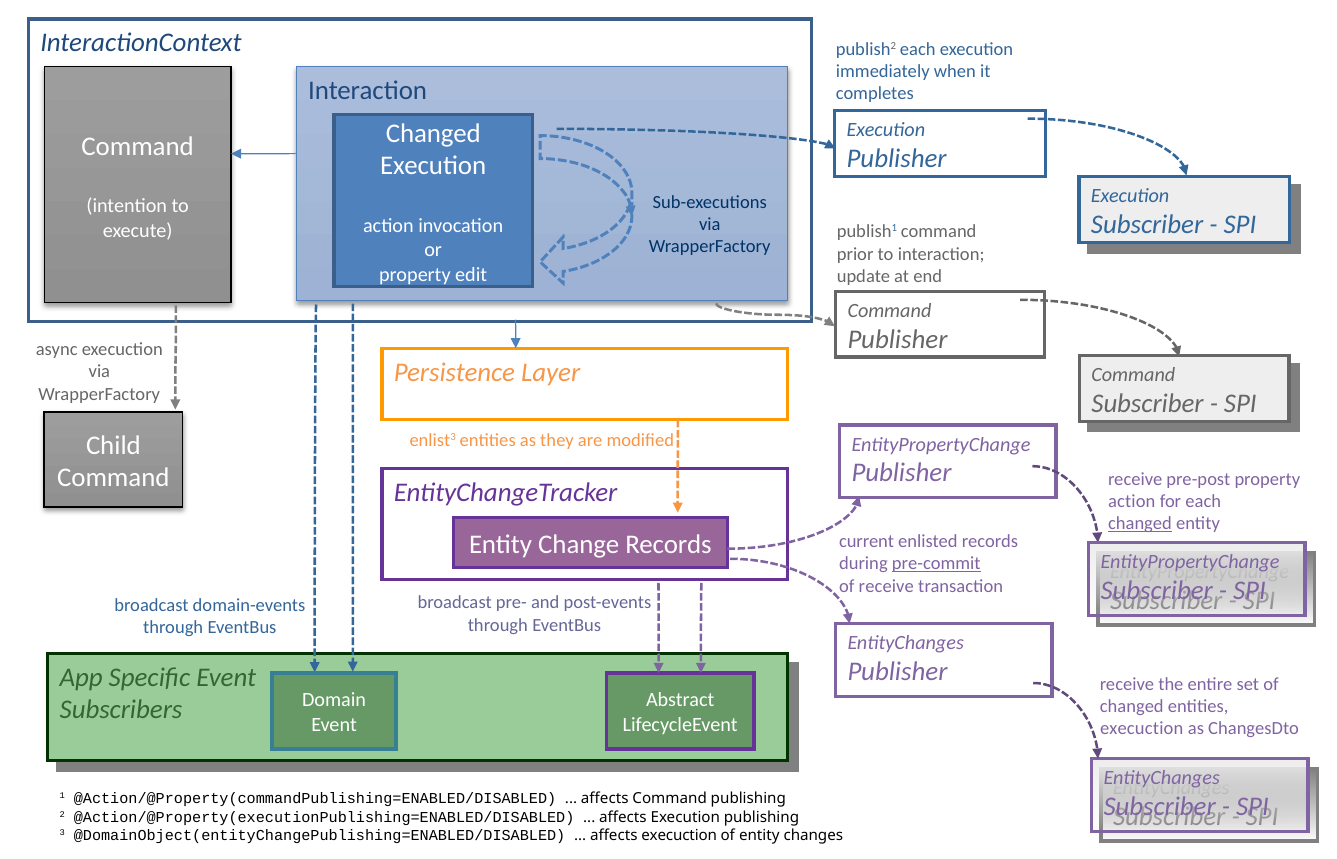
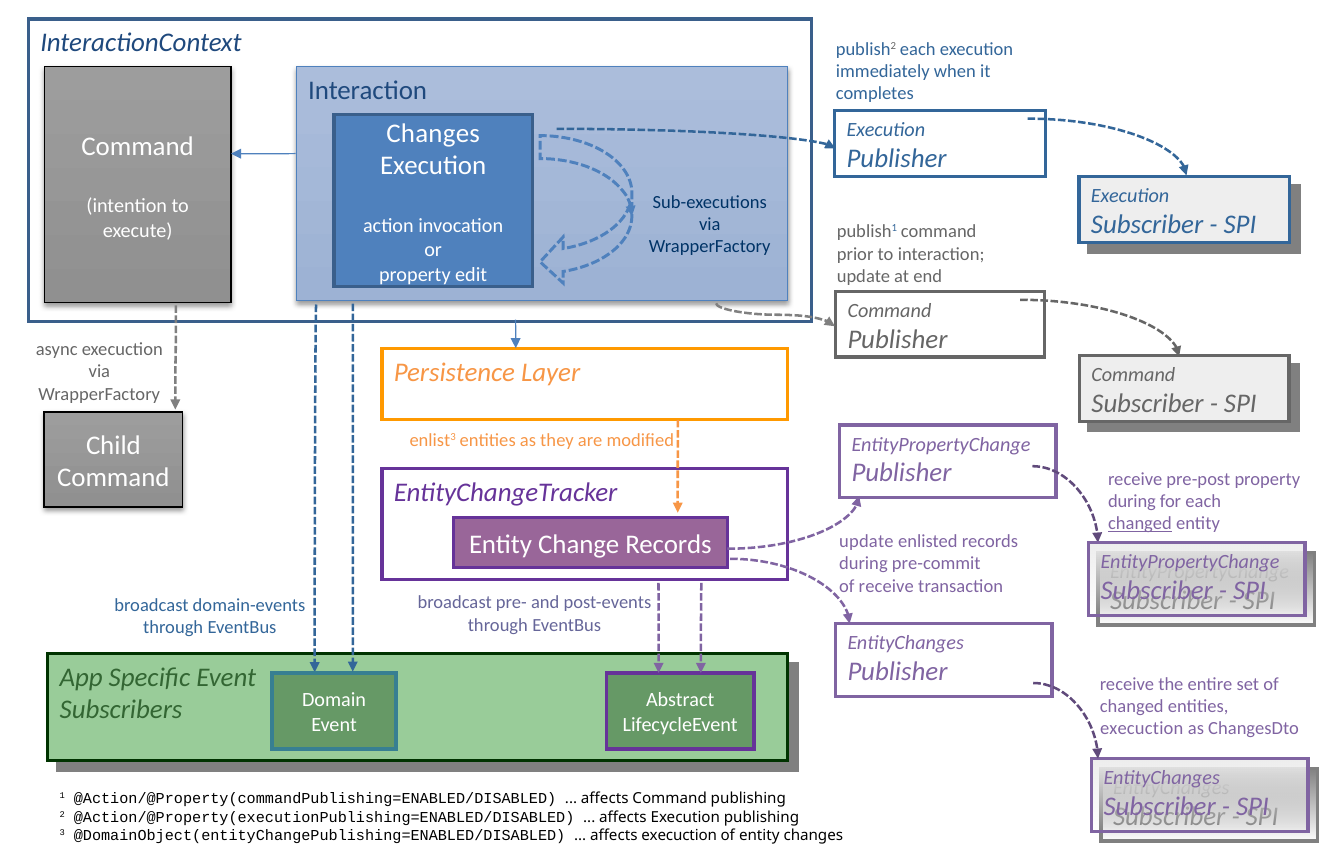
Changed at (433, 134): Changed -> Changes
action at (1132, 502): action -> during
current at (867, 542): current -> update
pre-commit underline: present -> none
